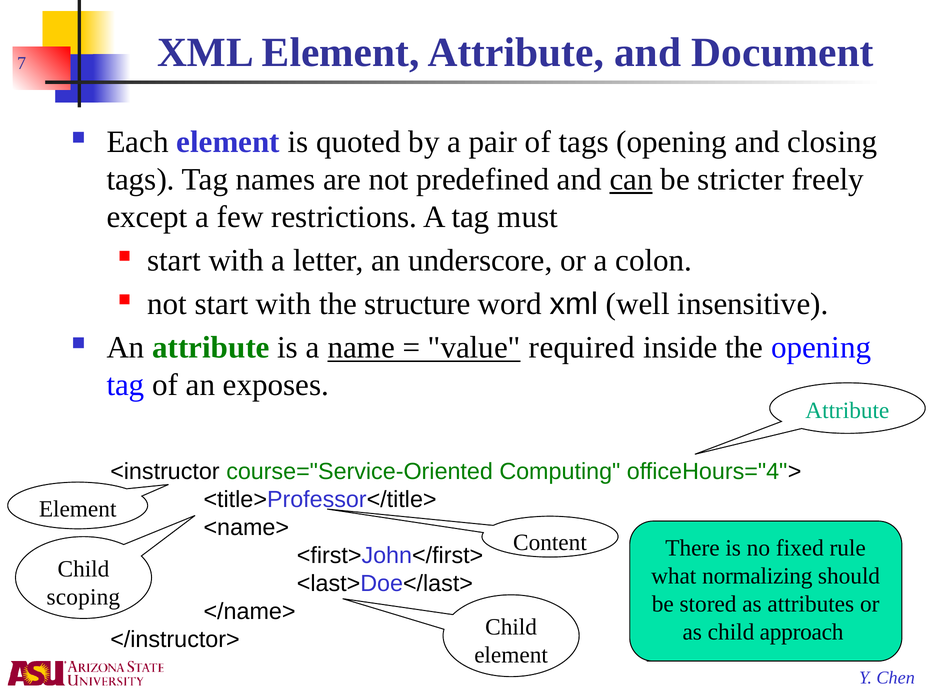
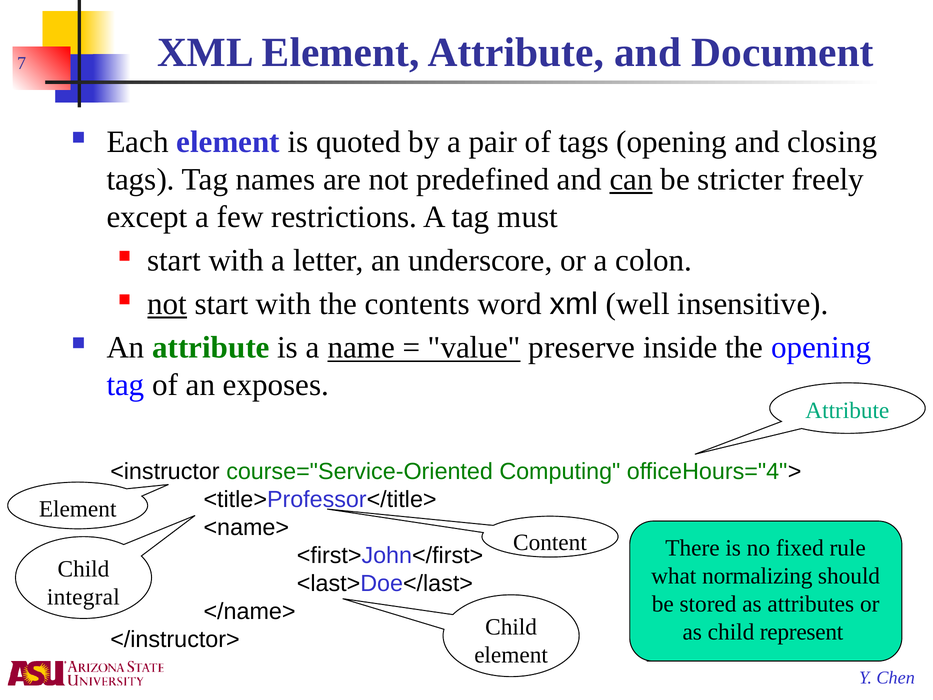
not at (167, 304) underline: none -> present
structure: structure -> contents
required: required -> preserve
scoping: scoping -> integral
approach: approach -> represent
